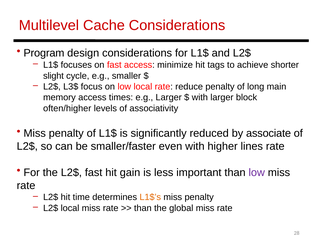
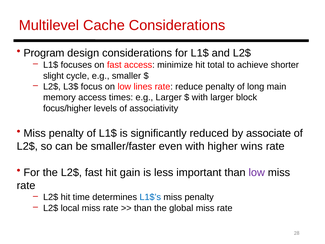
tags: tags -> total
low local: local -> lines
often/higher: often/higher -> focus/higher
lines: lines -> wins
L1$’s colour: orange -> blue
